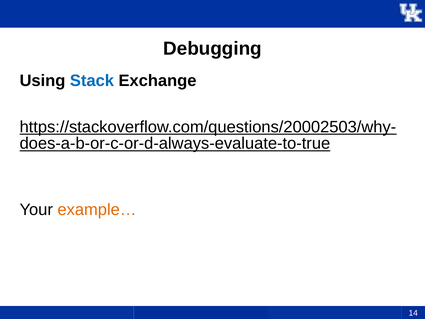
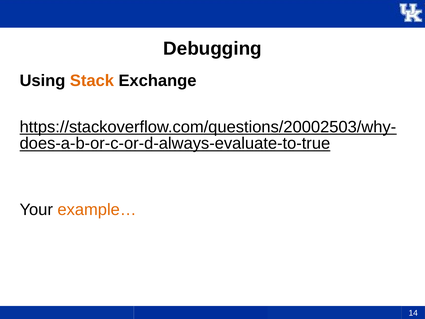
Stack colour: blue -> orange
